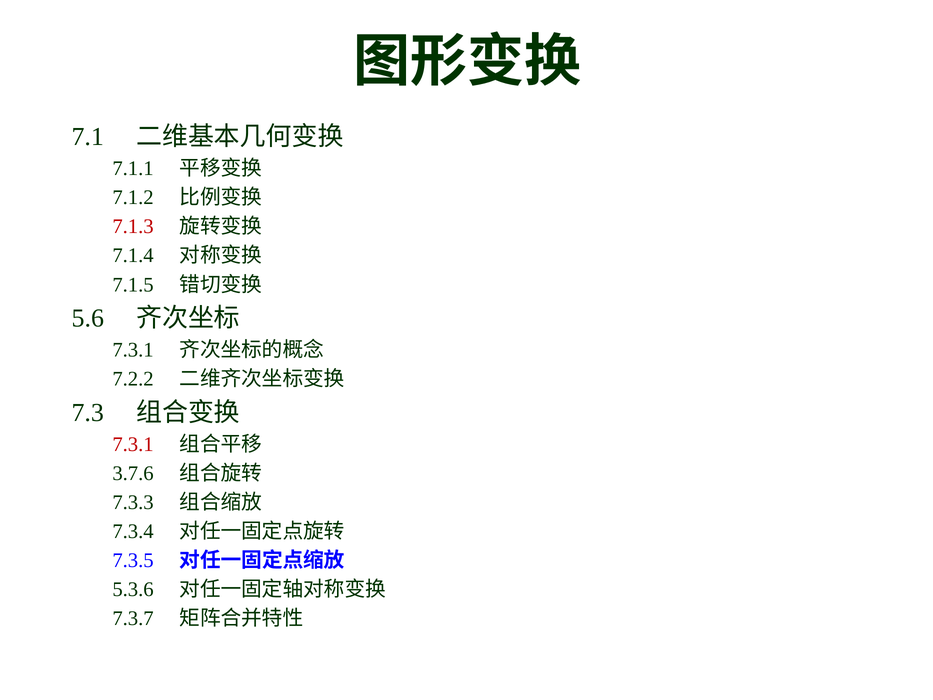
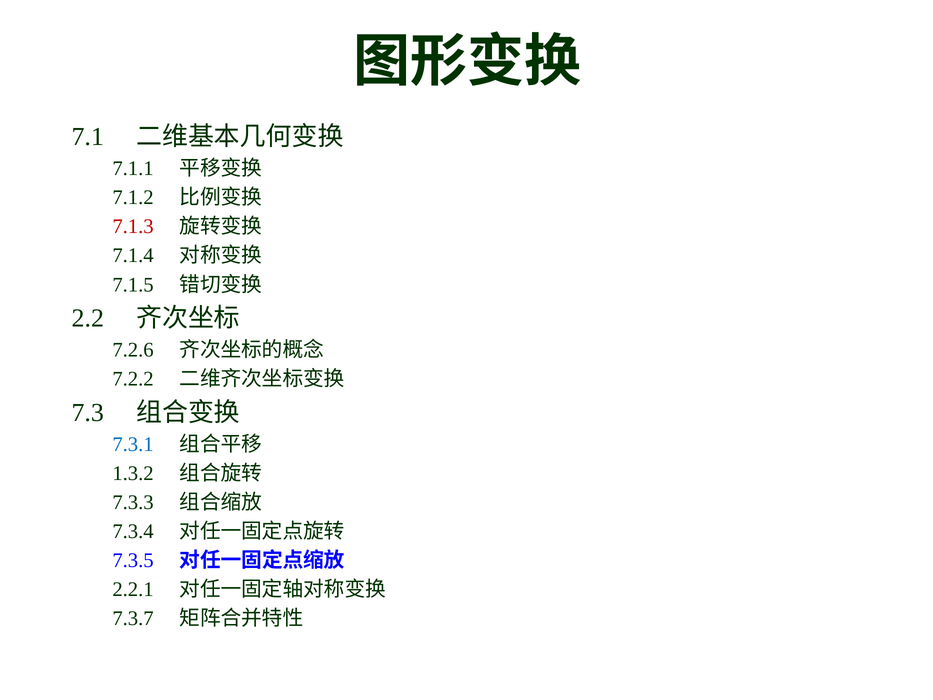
5.6: 5.6 -> 2.2
7.3.1 at (133, 350): 7.3.1 -> 7.2.6
7.3.1 at (133, 444) colour: red -> blue
3.7.6: 3.7.6 -> 1.3.2
5.3.6: 5.3.6 -> 2.2.1
